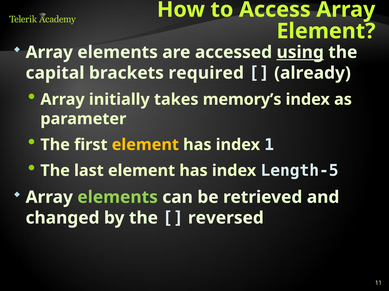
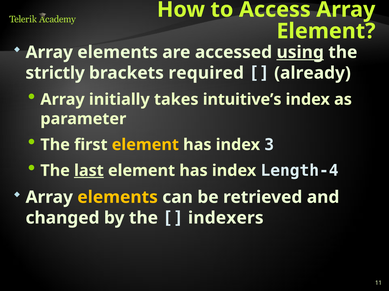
capital: capital -> strictly
memory’s: memory’s -> intuitive’s
1: 1 -> 3
last underline: none -> present
Length-5: Length-5 -> Length-4
elements at (118, 198) colour: light green -> yellow
reversed: reversed -> indexers
